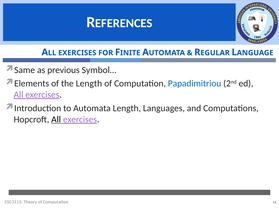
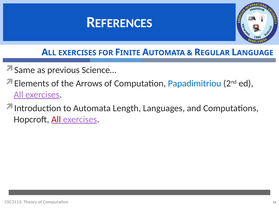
Symbol…: Symbol… -> Science…
the Length: Length -> Arrows
All at (56, 120) colour: black -> red
